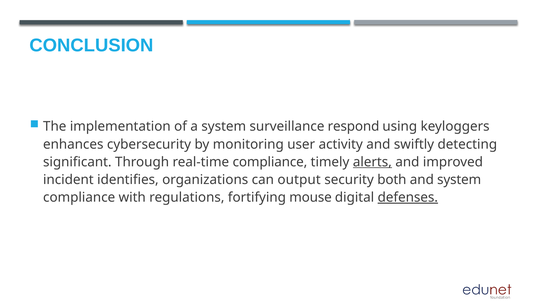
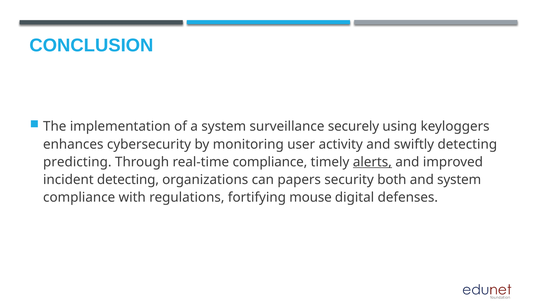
respond: respond -> securely
significant: significant -> predicting
incident identifies: identifies -> detecting
output: output -> papers
defenses underline: present -> none
